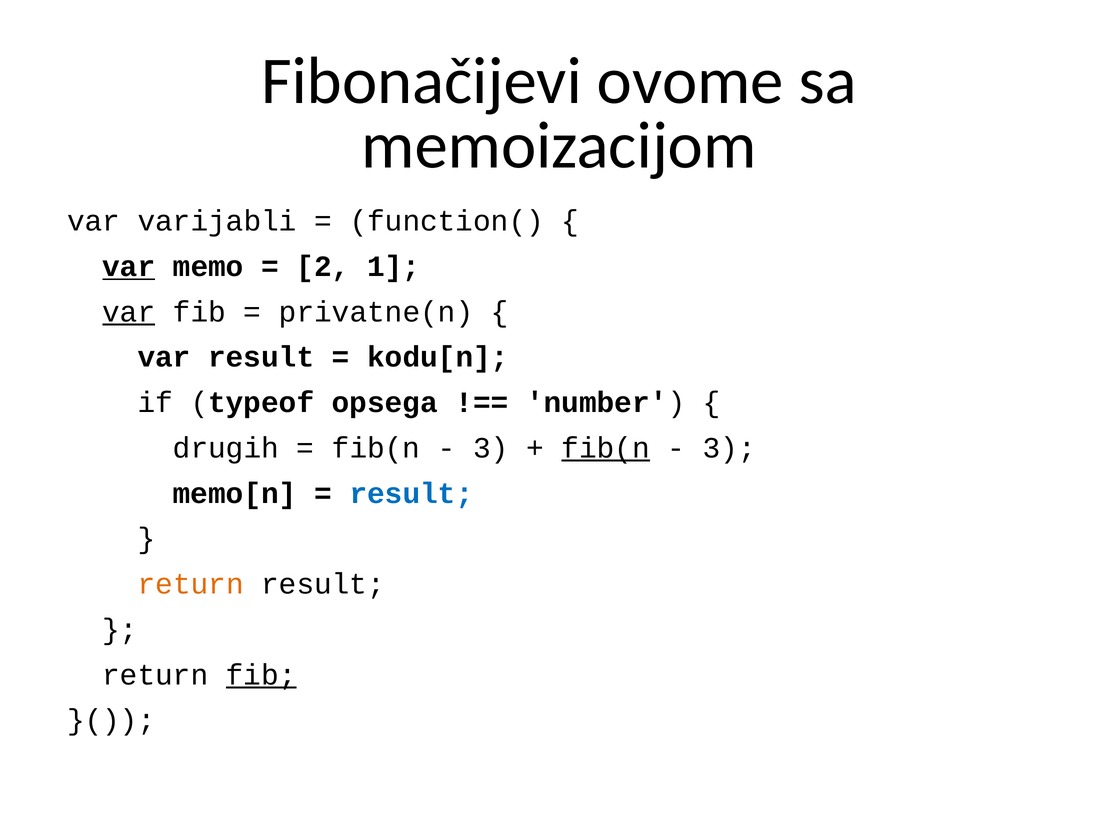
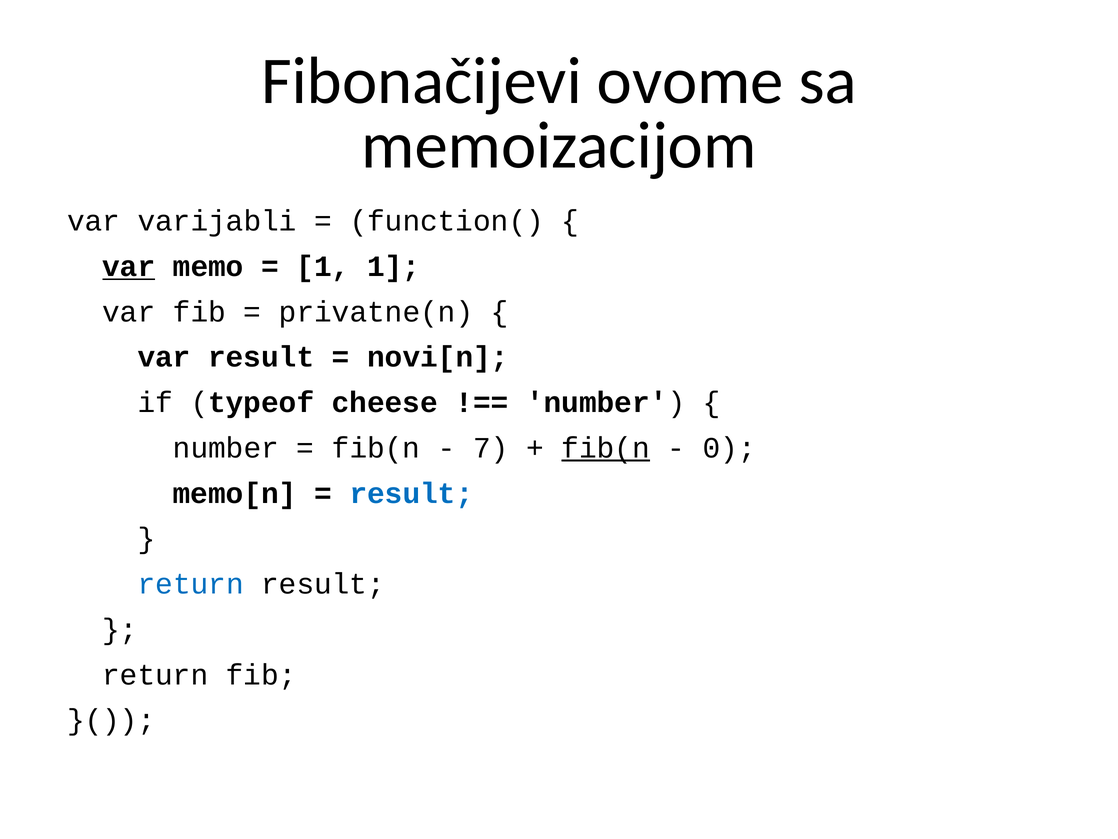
2 at (323, 266): 2 -> 1
var at (129, 312) underline: present -> none
kodu[n: kodu[n -> novi[n
opsega: opsega -> cheese
drugih at (226, 448): drugih -> number
3 at (491, 448): 3 -> 7
3 at (729, 448): 3 -> 0
return at (191, 584) colour: orange -> blue
fib at (261, 674) underline: present -> none
